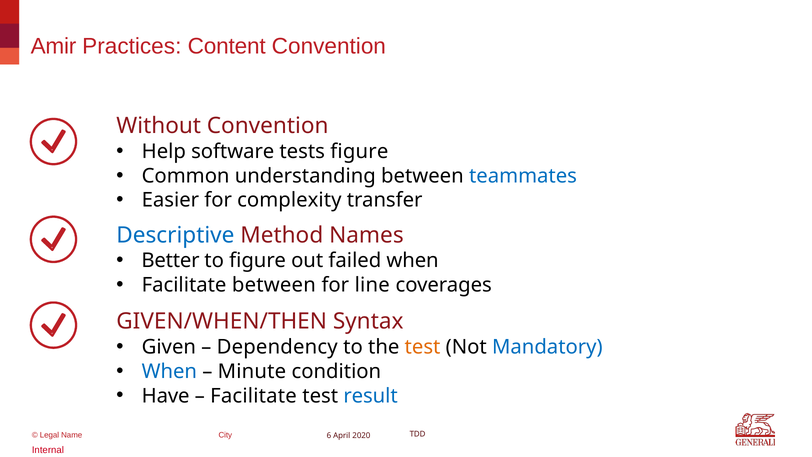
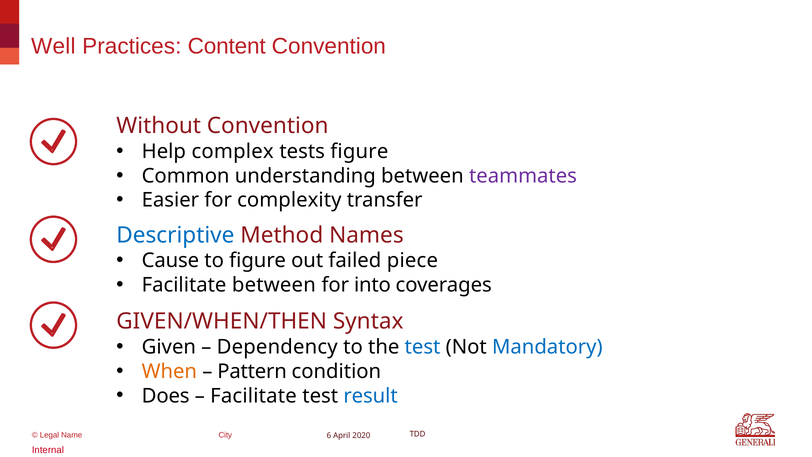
Amir: Amir -> Well
software: software -> complex
teammates colour: blue -> purple
Better: Better -> Cause
failed when: when -> piece
line: line -> into
test at (423, 347) colour: orange -> blue
When at (169, 371) colour: blue -> orange
Minute: Minute -> Pattern
Have: Have -> Does
